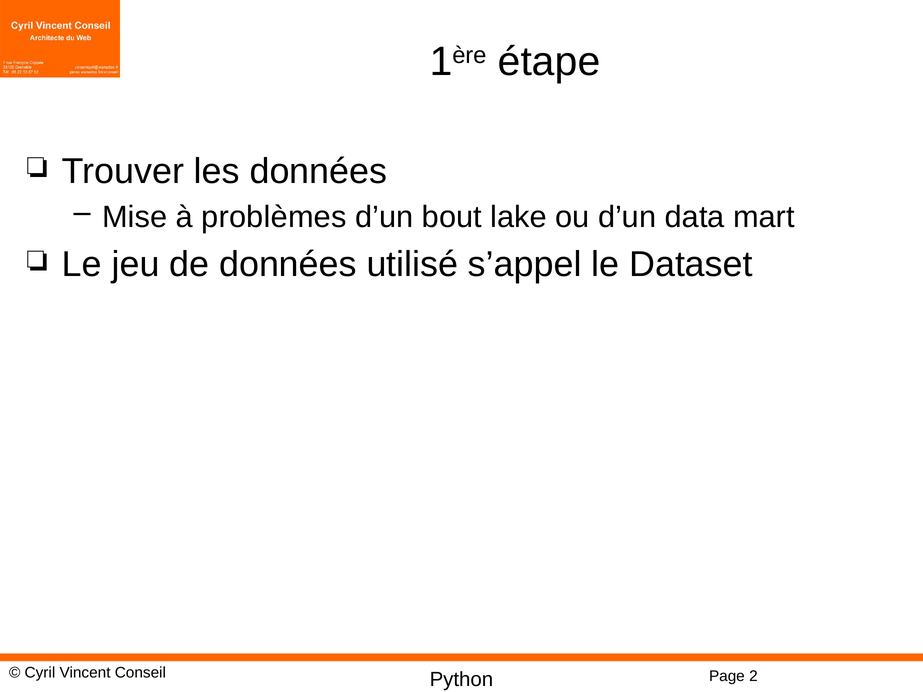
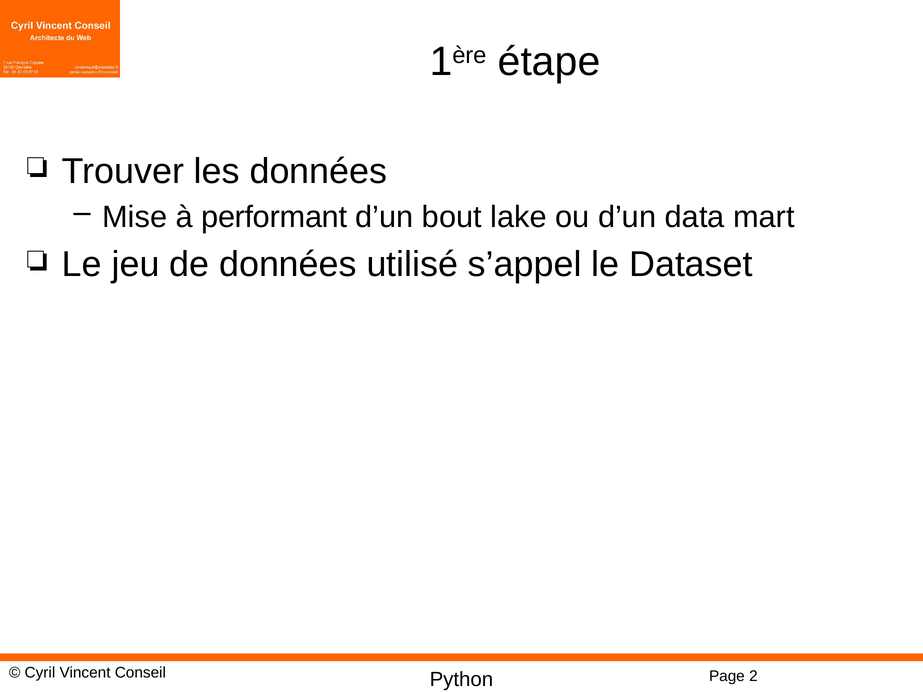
problèmes: problèmes -> performant
